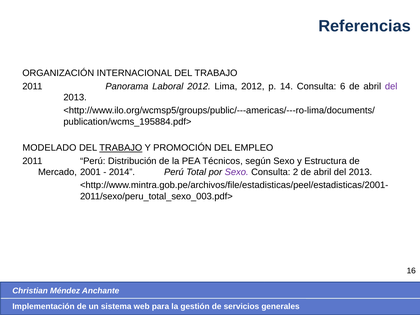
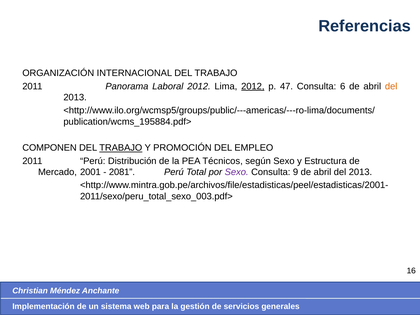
2012 at (253, 86) underline: none -> present
14: 14 -> 47
del at (391, 86) colour: purple -> orange
MODELADO: MODELADO -> COMPONEN
2014: 2014 -> 2081
2: 2 -> 9
